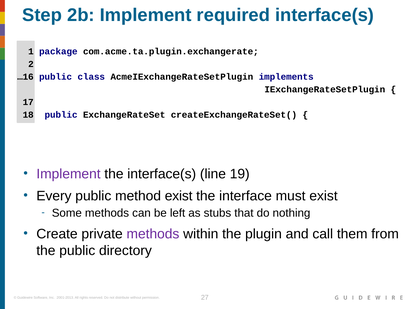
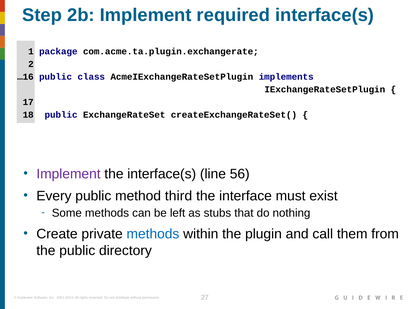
19: 19 -> 56
method exist: exist -> third
methods at (153, 235) colour: purple -> blue
